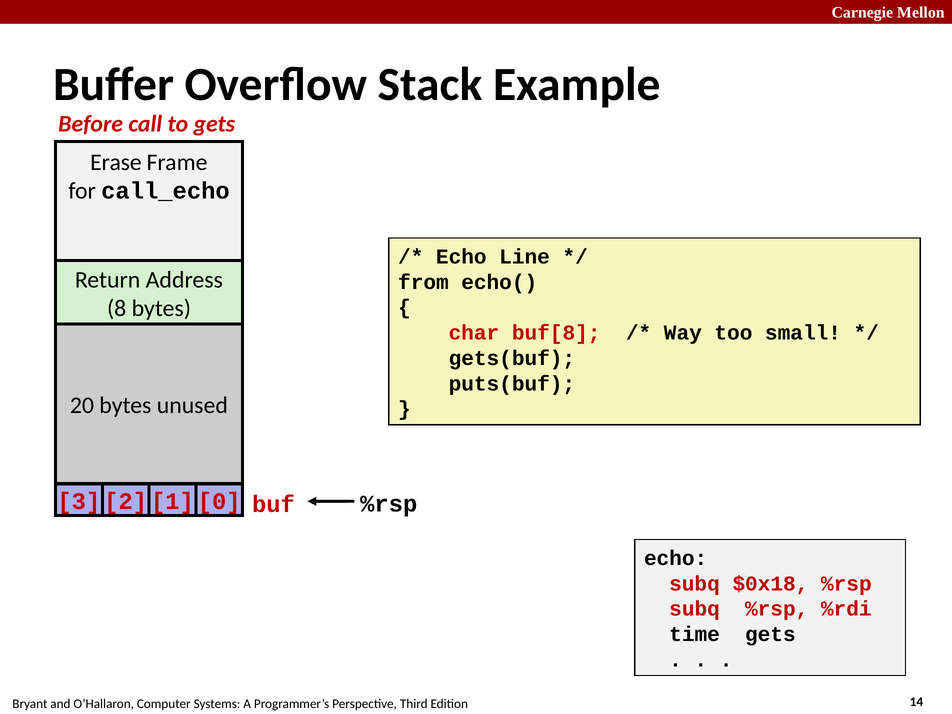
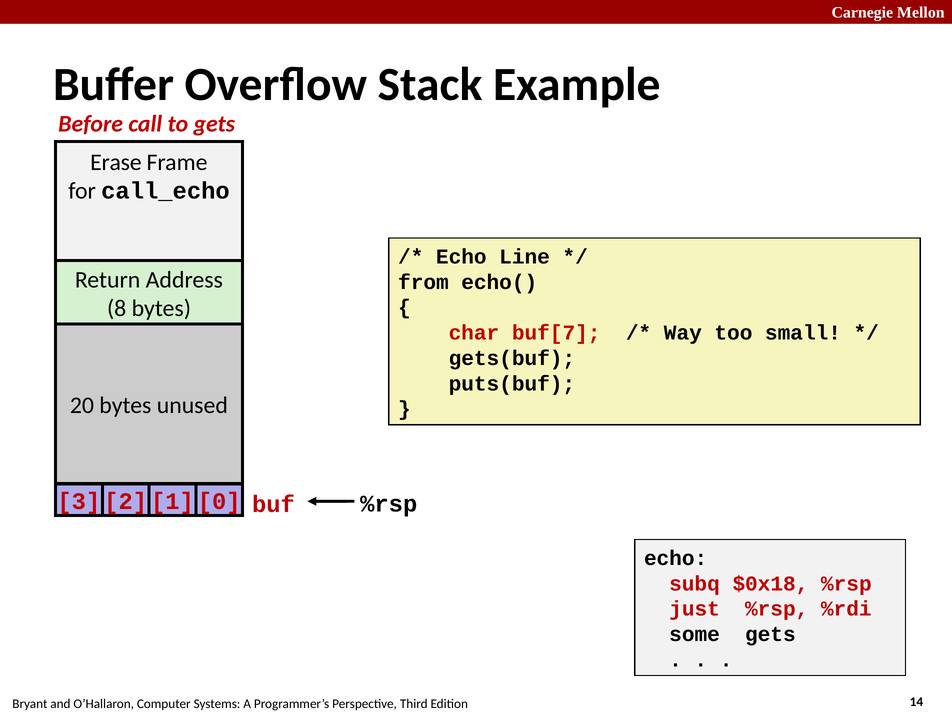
buf[8: buf[8 -> buf[7
subq at (695, 609): subq -> just
time: time -> some
